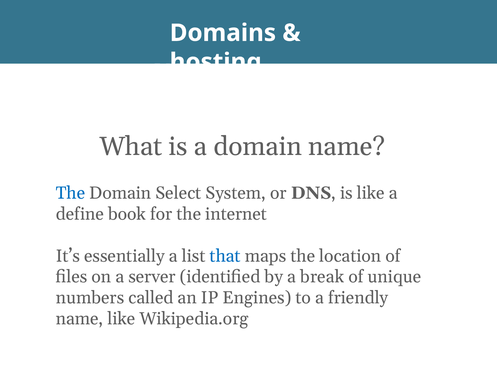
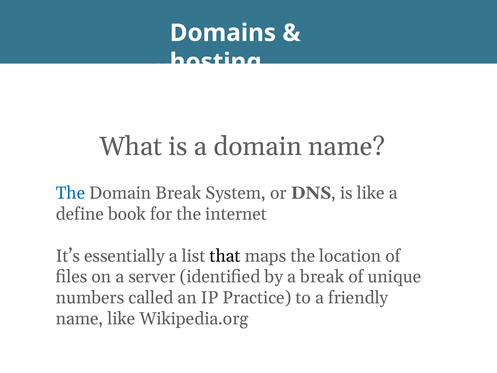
Domain Select: Select -> Break
that colour: blue -> black
IP Engines: Engines -> Practice
